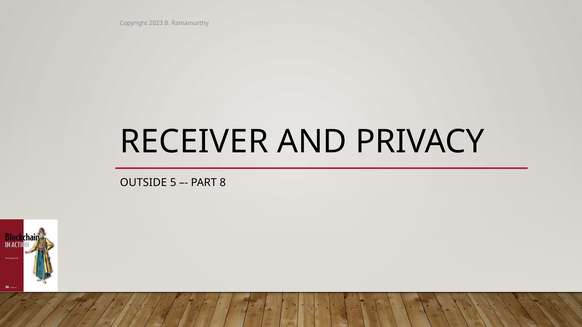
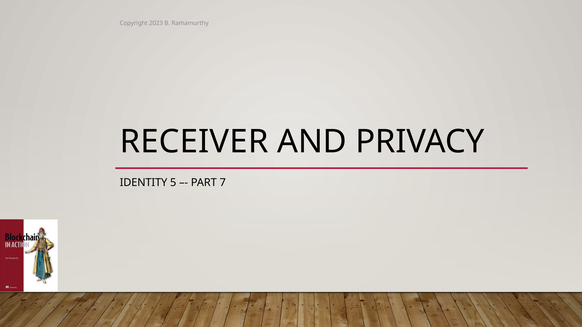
OUTSIDE: OUTSIDE -> IDENTITY
8: 8 -> 7
